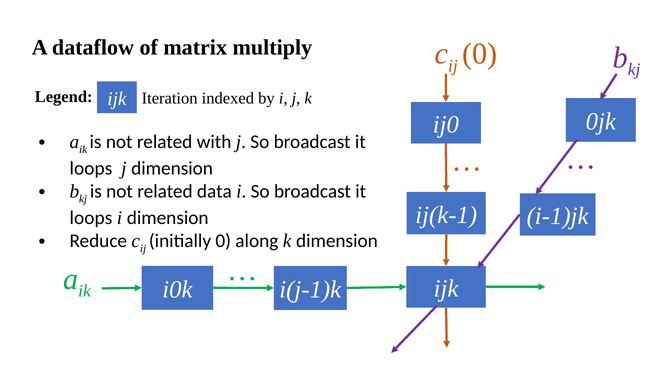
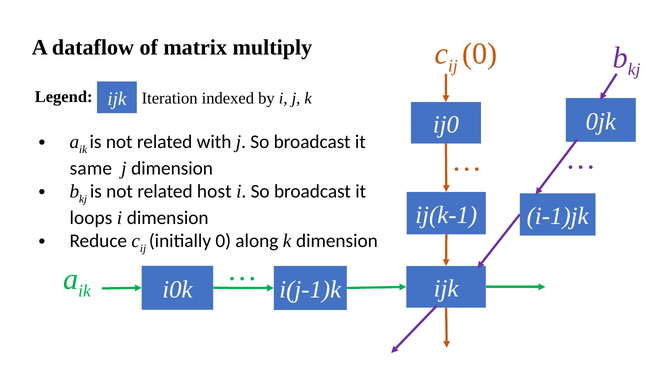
loops at (91, 168): loops -> same
data: data -> host
